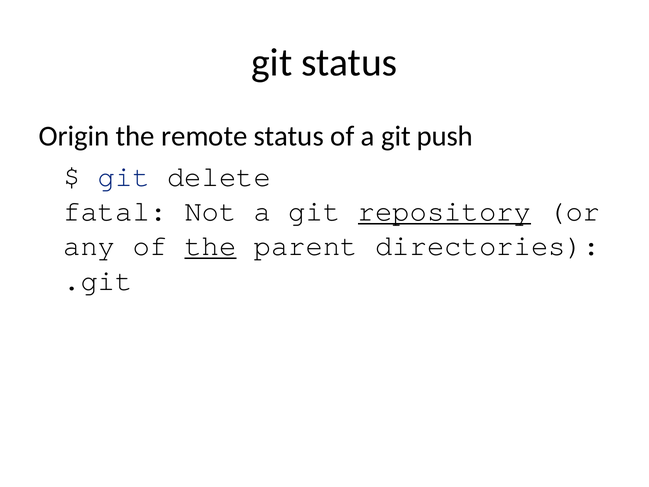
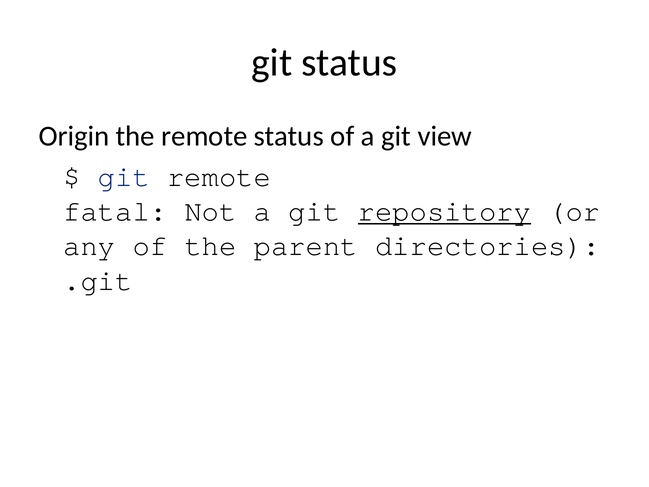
push: push -> view
git delete: delete -> remote
the at (210, 246) underline: present -> none
